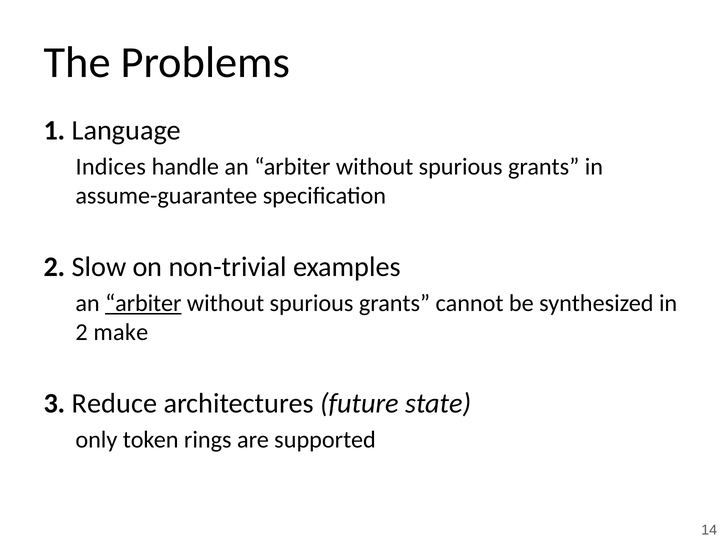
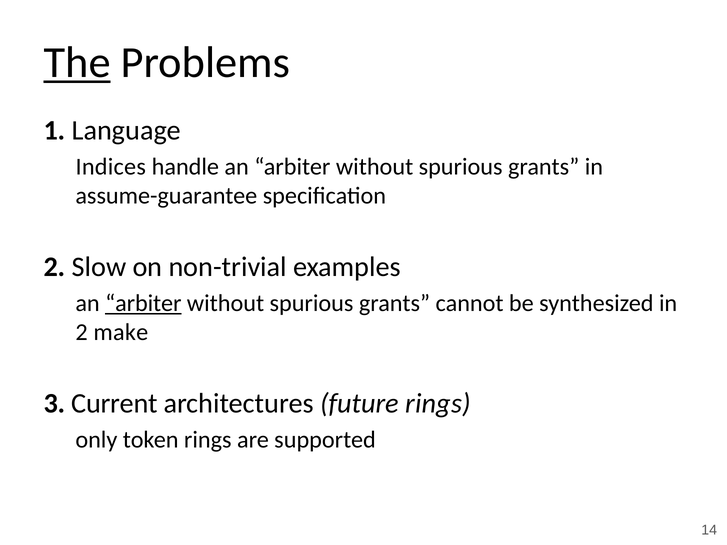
The underline: none -> present
Reduce: Reduce -> Current
future state: state -> rings
